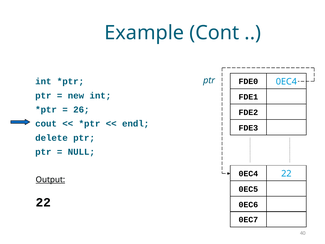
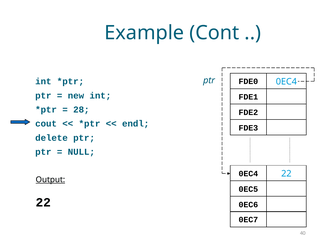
26: 26 -> 28
